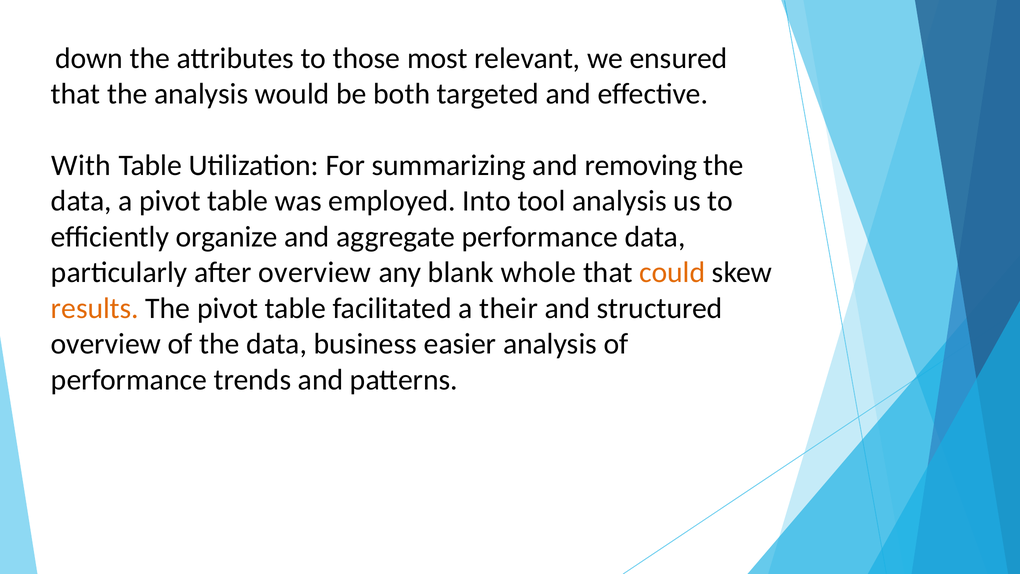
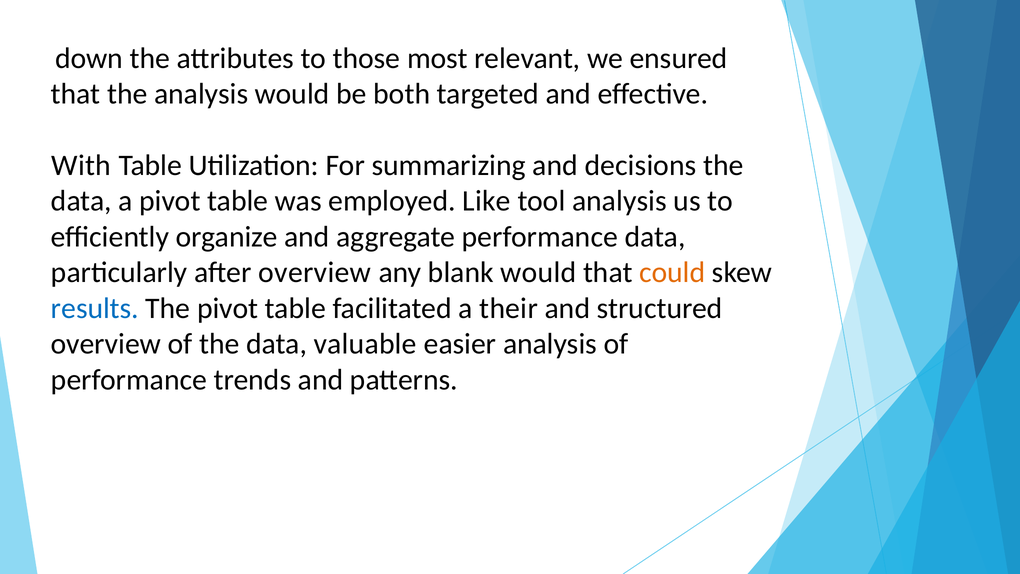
removing: removing -> decisions
Into: Into -> Like
blank whole: whole -> would
results colour: orange -> blue
business: business -> valuable
